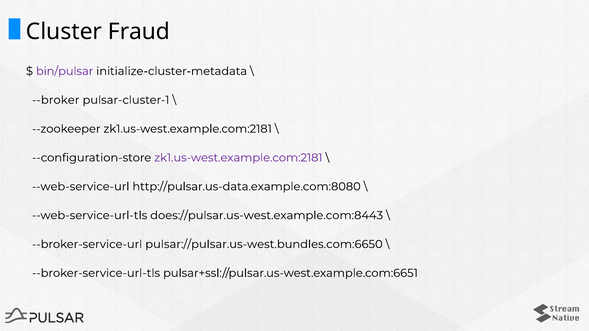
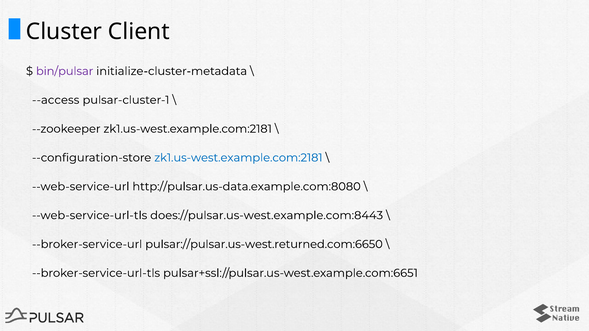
Fraud: Fraud -> Client
--broker: --broker -> --access
zk1.us-west.example.com:2181 at (238, 158) colour: purple -> blue
pulsar://pulsar.us-west.bundles.com:6650: pulsar://pulsar.us-west.bundles.com:6650 -> pulsar://pulsar.us-west.returned.com:6650
